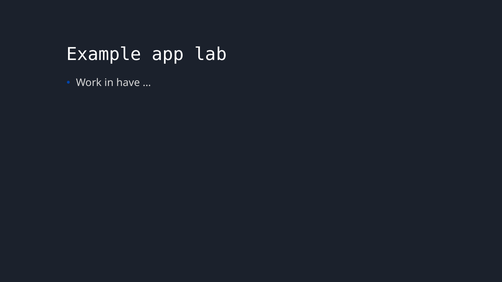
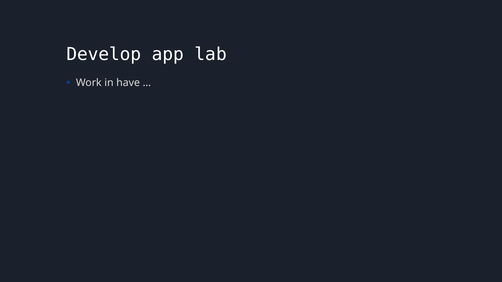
Example: Example -> Develop
